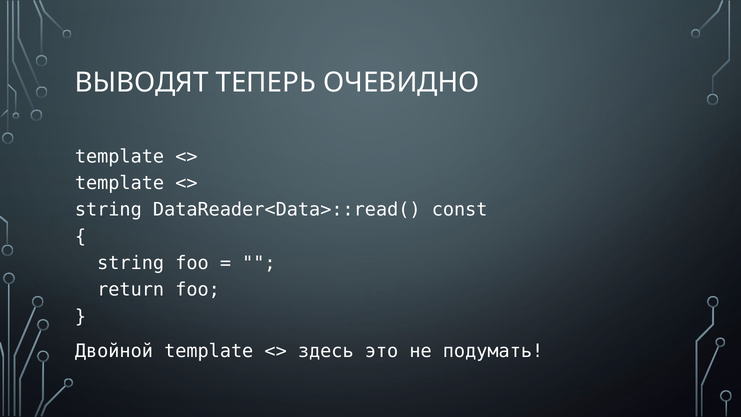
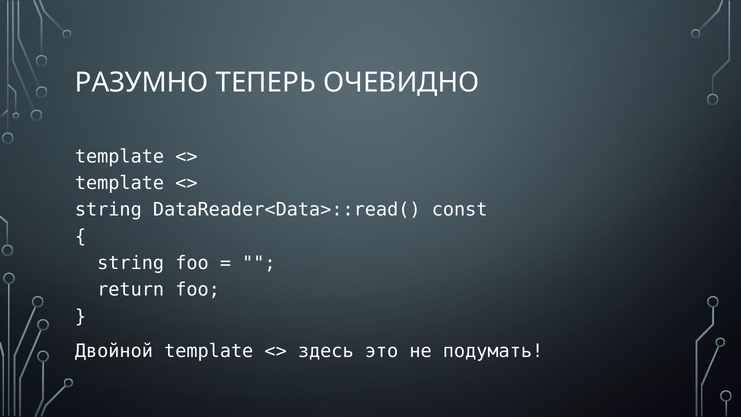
ВЫВОДЯТ: ВЫВОДЯТ -> РАЗУМНО
